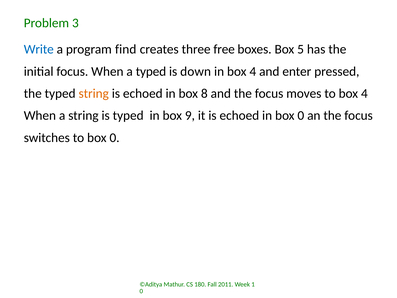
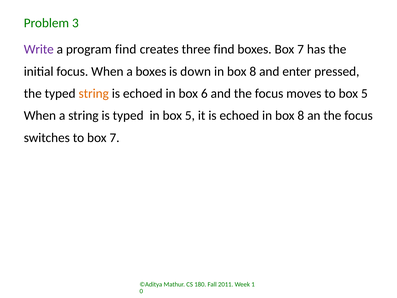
Write colour: blue -> purple
three free: free -> find
boxes Box 5: 5 -> 7
a typed: typed -> boxes
4 at (253, 71): 4 -> 8
8: 8 -> 6
to box 4: 4 -> 5
in box 9: 9 -> 5
echoed in box 0: 0 -> 8
to box 0: 0 -> 7
